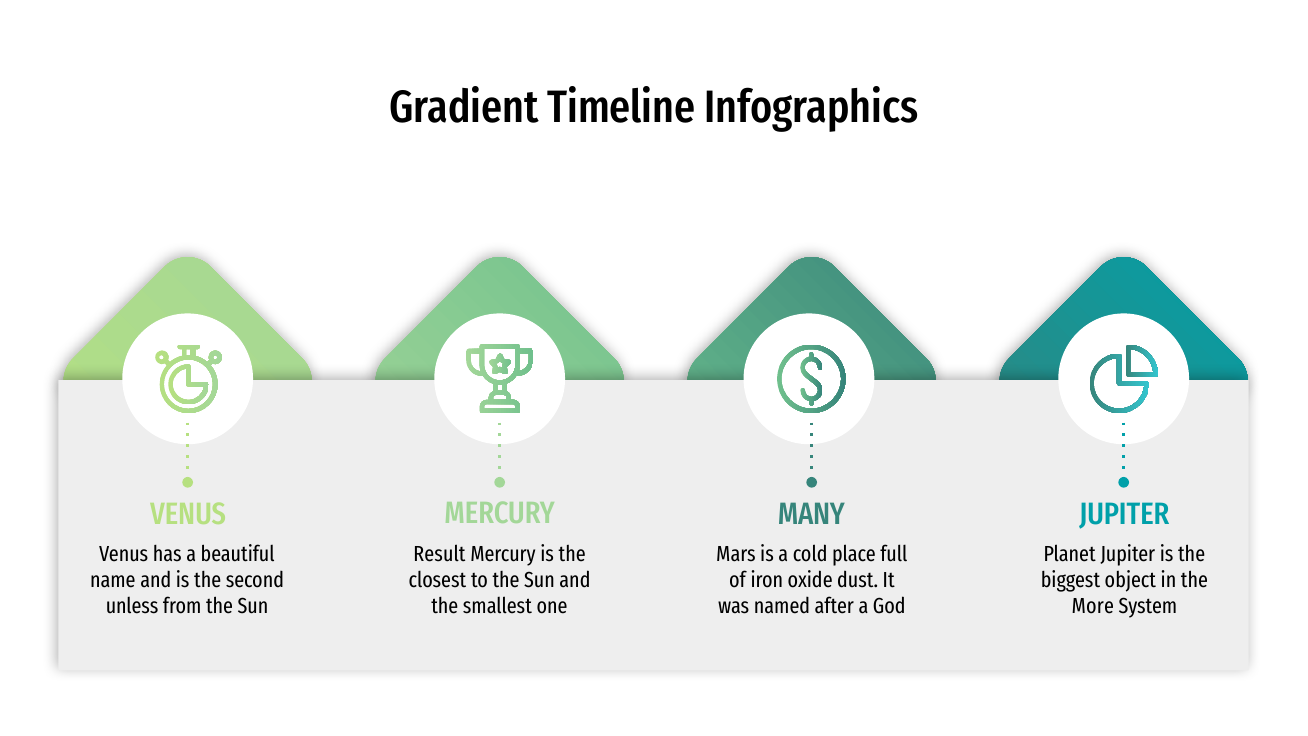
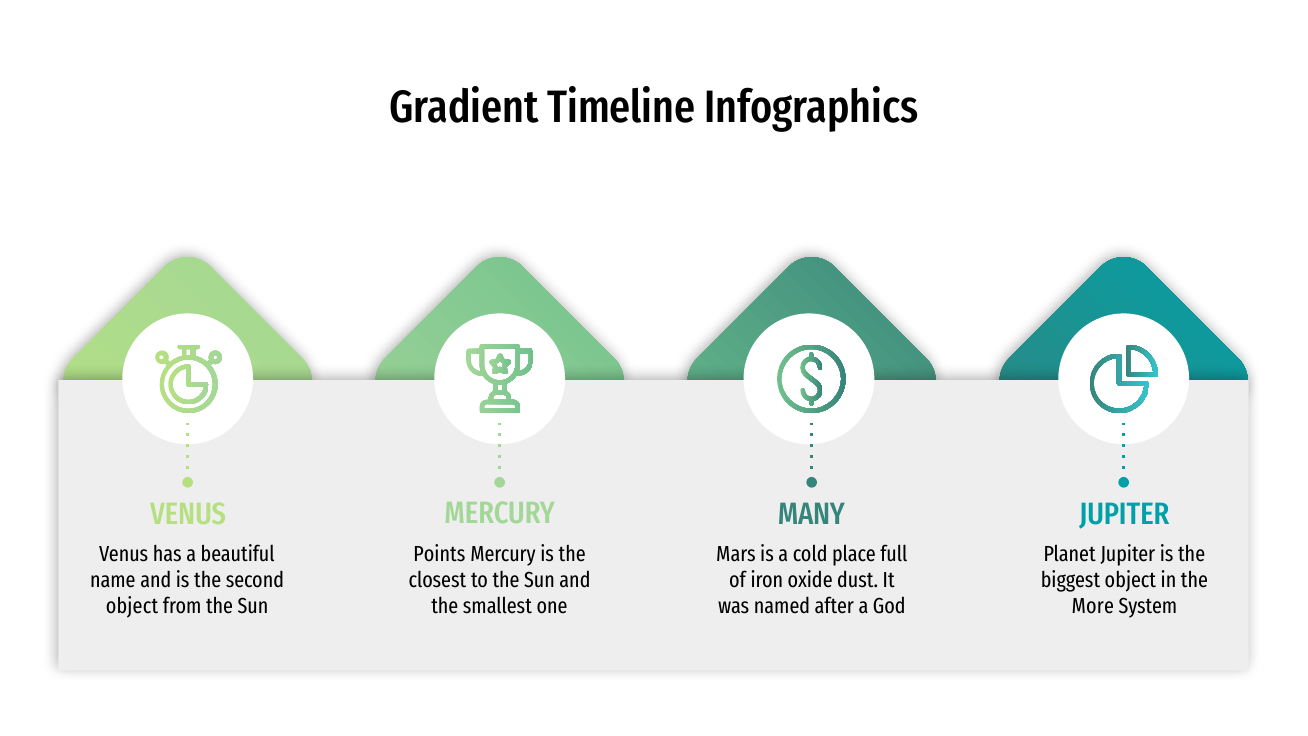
Result: Result -> Points
unless at (132, 607): unless -> object
